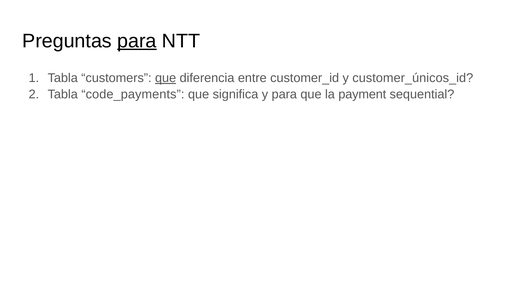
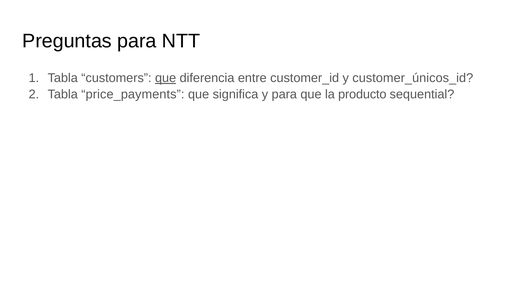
para at (137, 41) underline: present -> none
code_payments: code_payments -> price_payments
payment: payment -> producto
